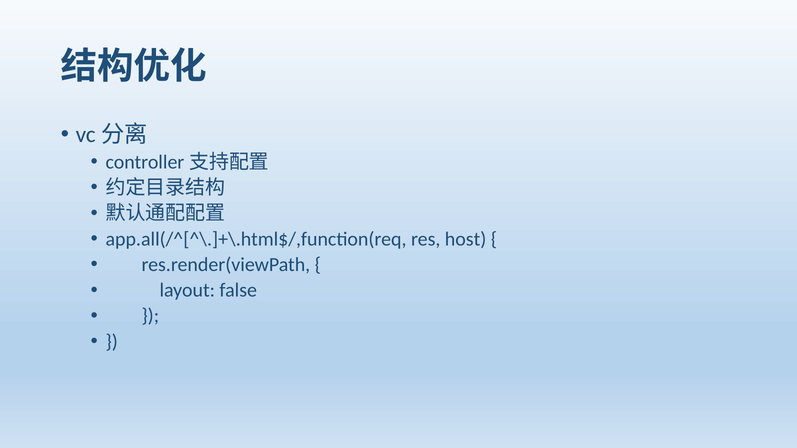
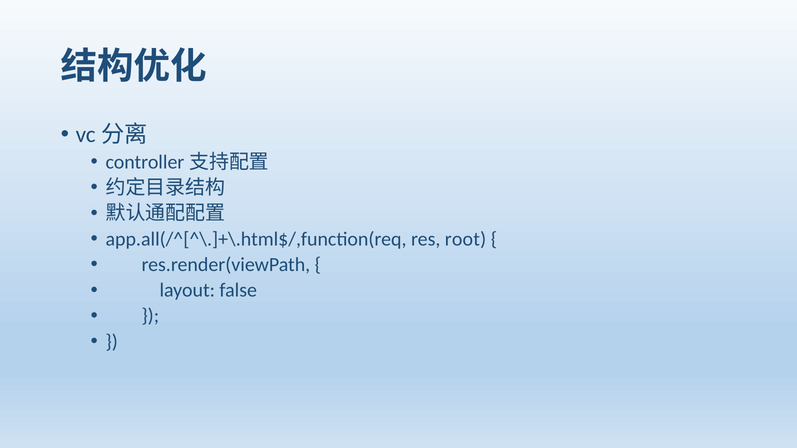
host: host -> root
